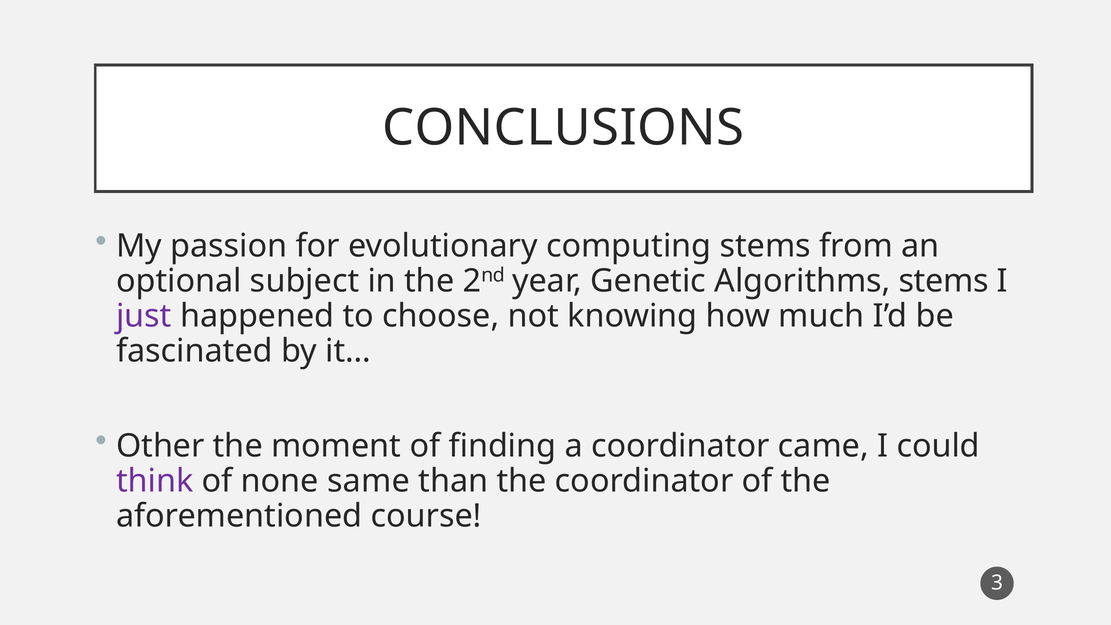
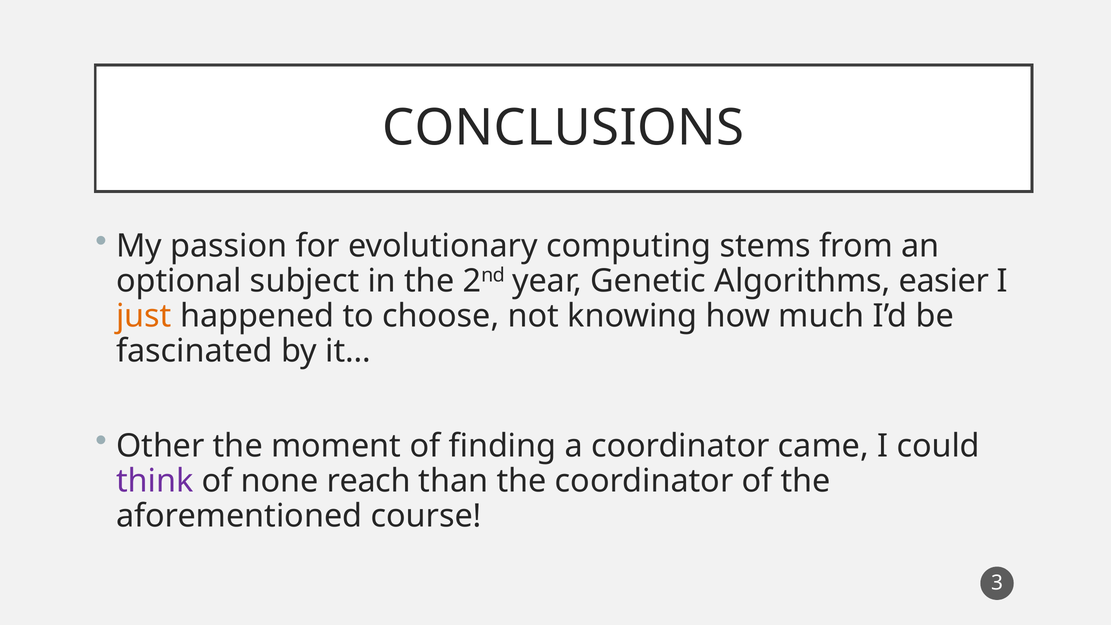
Algorithms stems: stems -> easier
just colour: purple -> orange
same: same -> reach
